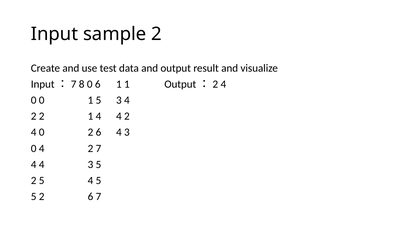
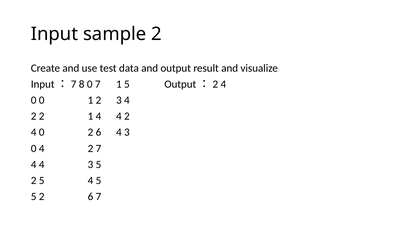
0 6: 6 -> 7
1 1: 1 -> 5
1 5: 5 -> 2
